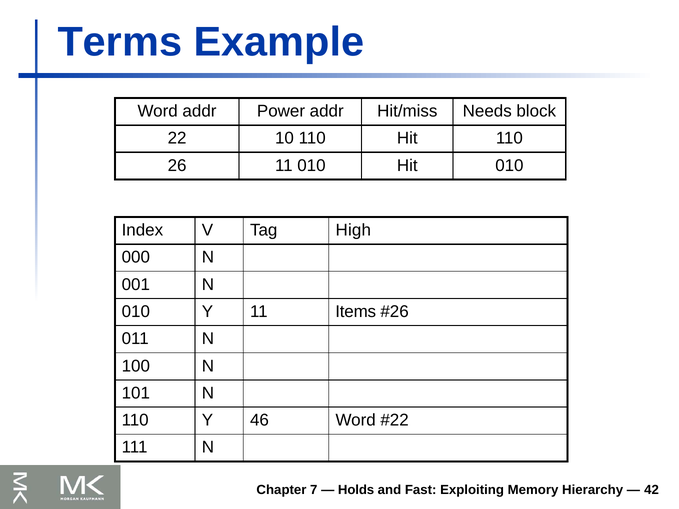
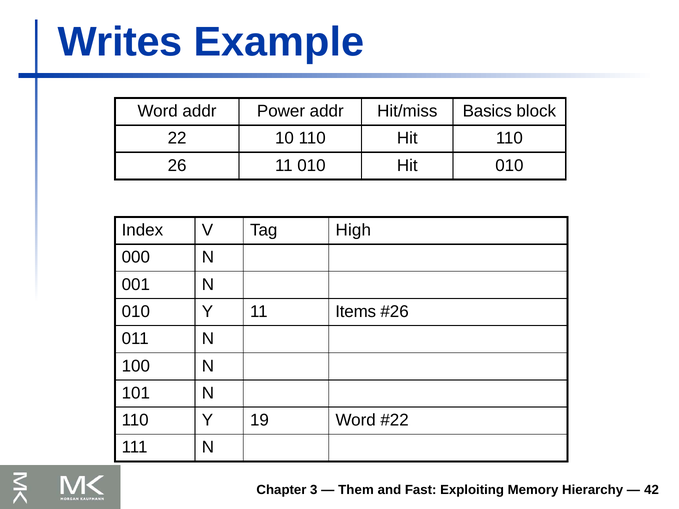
Terms: Terms -> Writes
Needs: Needs -> Basics
46: 46 -> 19
7: 7 -> 3
Holds: Holds -> Them
